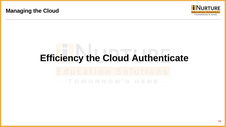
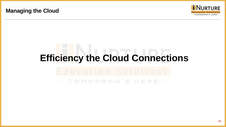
Authenticate: Authenticate -> Connections
